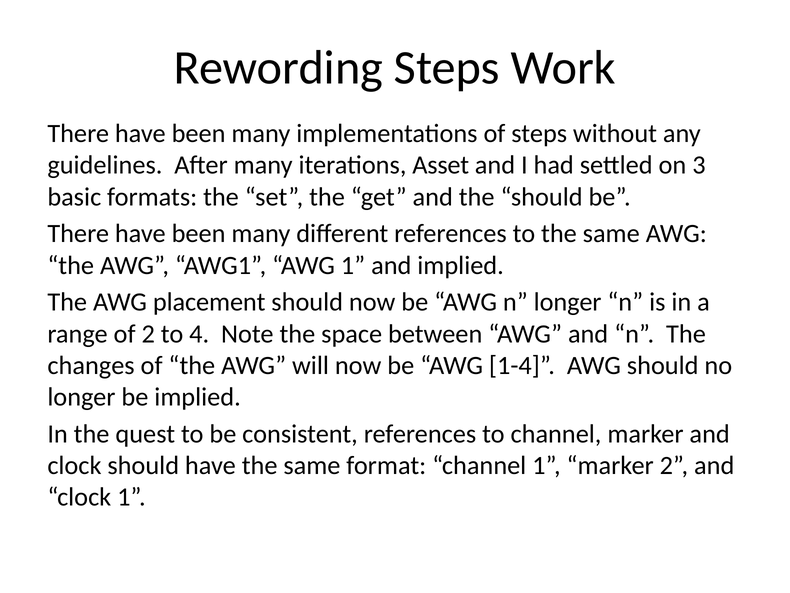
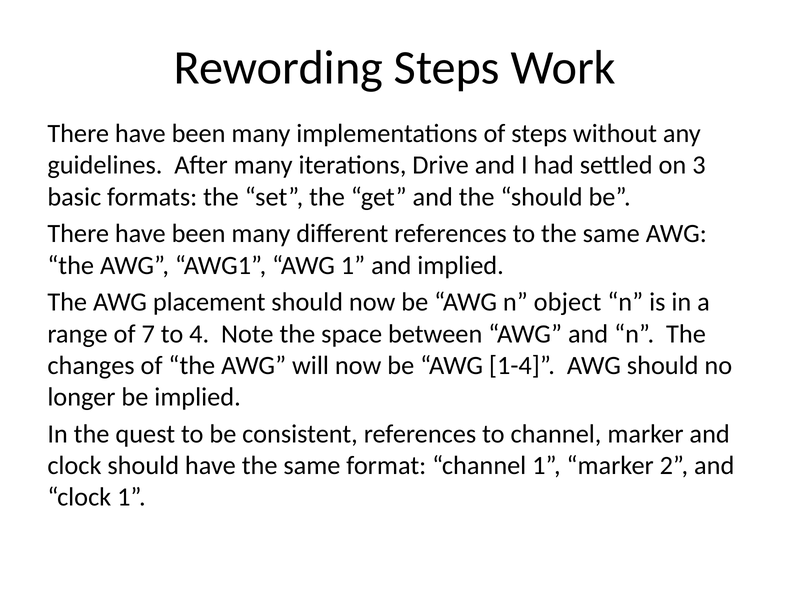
Asset: Asset -> Drive
n longer: longer -> object
of 2: 2 -> 7
